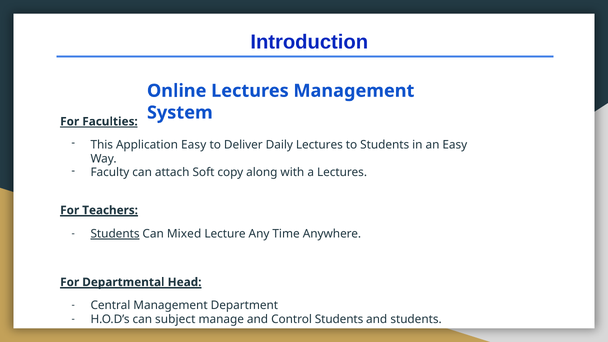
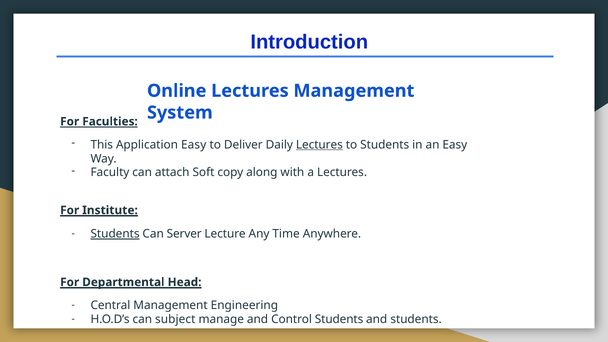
Lectures at (319, 145) underline: none -> present
Teachers: Teachers -> Institute
Mixed: Mixed -> Server
Department: Department -> Engineering
